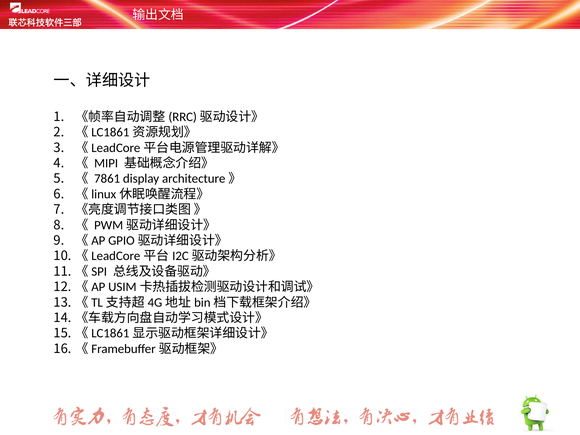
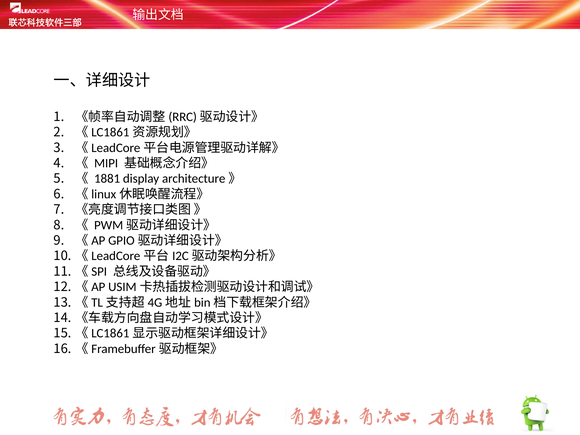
7861: 7861 -> 1881
